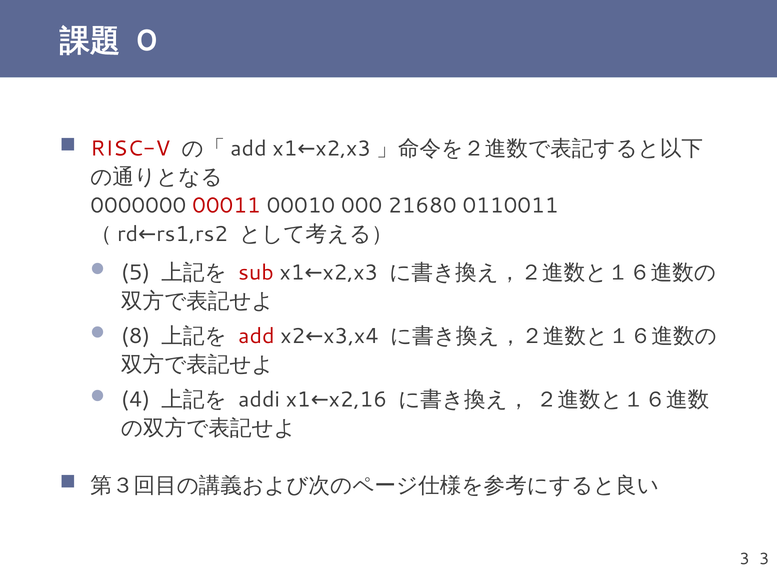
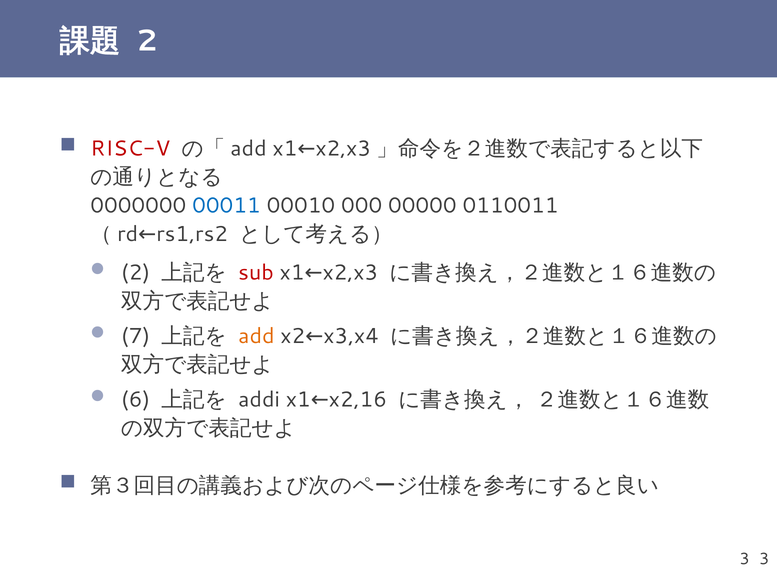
0 at (147, 41): 0 -> 2
00011 colour: red -> blue
21680: 21680 -> 00000
5 at (136, 272): 5 -> 2
8: 8 -> 7
add colour: red -> orange
4: 4 -> 6
